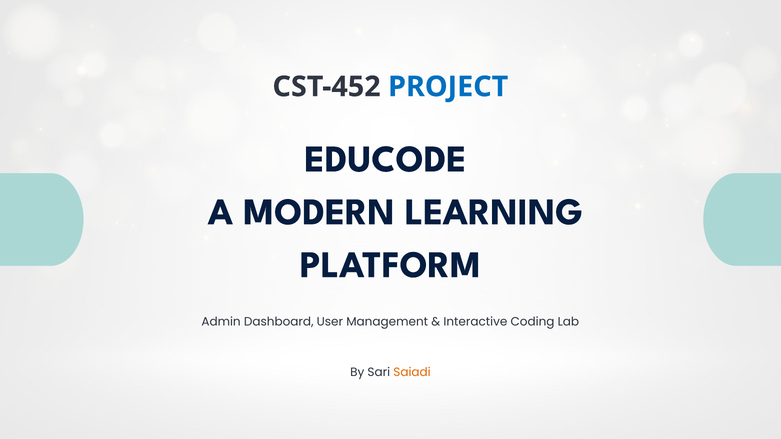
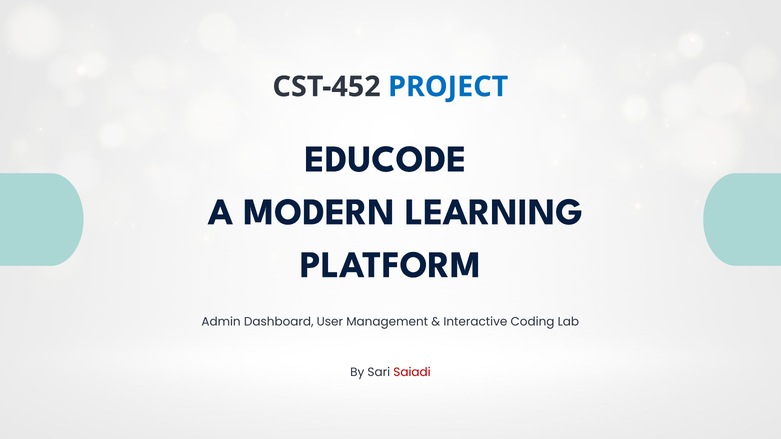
Saiadi colour: orange -> red
